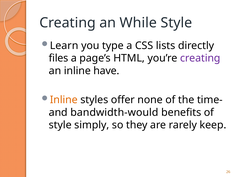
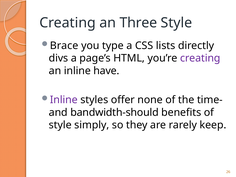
While: While -> Three
Learn: Learn -> Brace
files: files -> divs
Inline at (64, 100) colour: orange -> purple
bandwidth-would: bandwidth-would -> bandwidth-should
